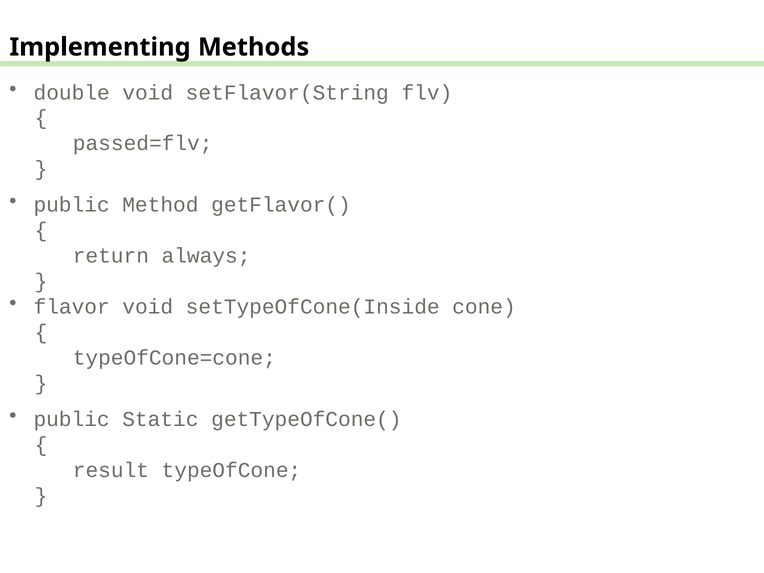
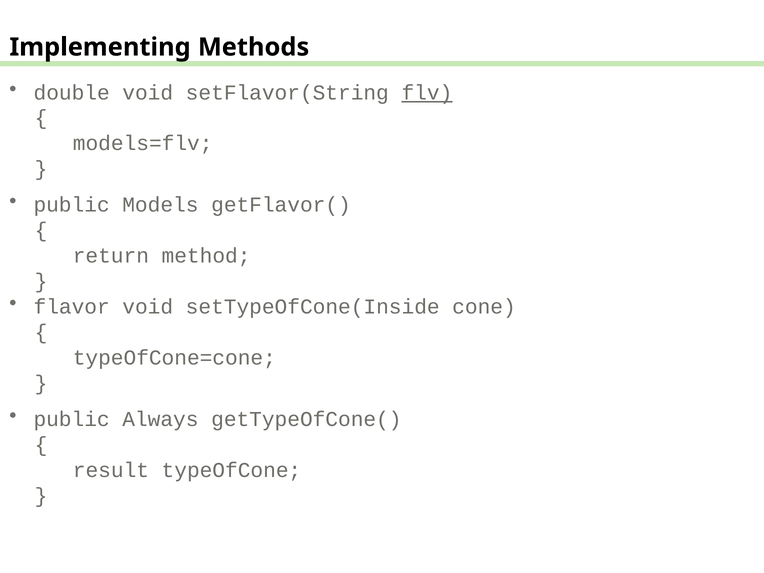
flv underline: none -> present
passed=flv: passed=flv -> models=flv
Method: Method -> Models
always: always -> method
Static: Static -> Always
